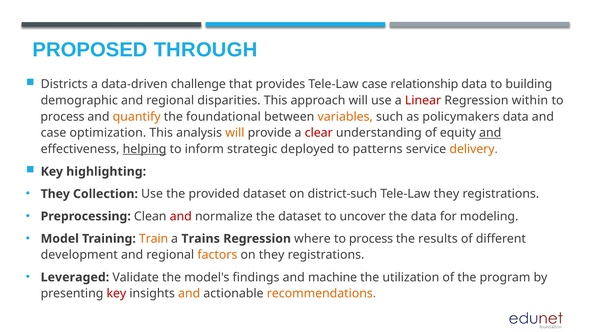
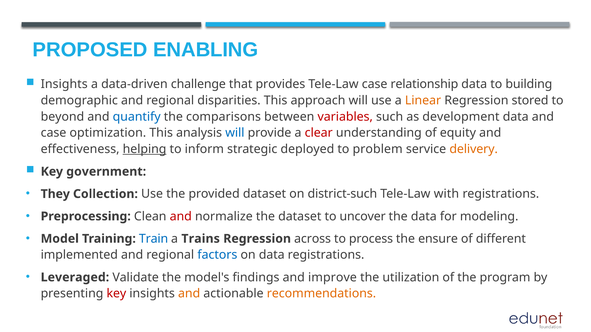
THROUGH: THROUGH -> ENABLING
Districts at (64, 84): Districts -> Insights
Linear colour: red -> orange
within: within -> stored
process at (63, 117): process -> beyond
quantify colour: orange -> blue
foundational: foundational -> comparisons
variables colour: orange -> red
policymakers: policymakers -> development
will at (235, 133) colour: orange -> blue
and at (490, 133) underline: present -> none
patterns: patterns -> problem
highlighting: highlighting -> government
Tele-Law they: they -> with
Train colour: orange -> blue
where: where -> across
results: results -> ensure
development: development -> implemented
factors colour: orange -> blue
on they: they -> data
machine: machine -> improve
